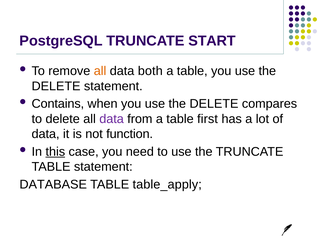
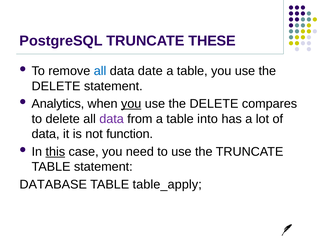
START: START -> THESE
all at (100, 71) colour: orange -> blue
both: both -> date
Contains: Contains -> Analytics
you at (131, 104) underline: none -> present
first: first -> into
